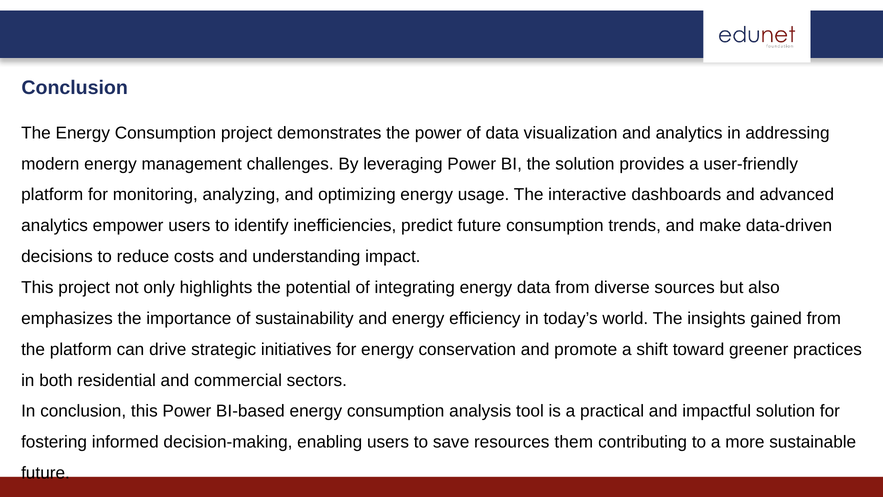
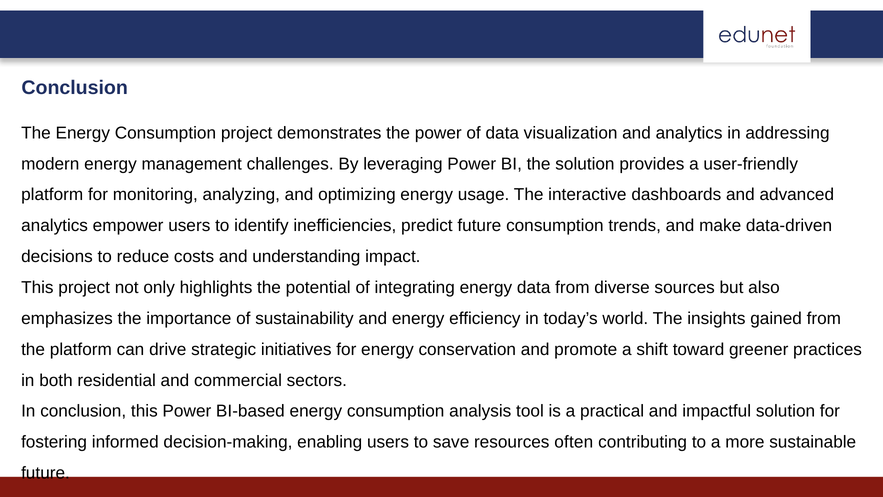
them: them -> often
